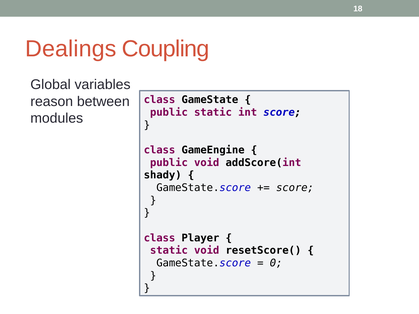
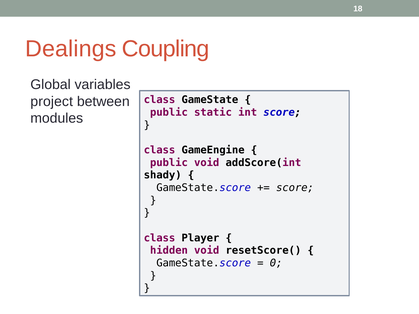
reason: reason -> project
static at (169, 251): static -> hidden
